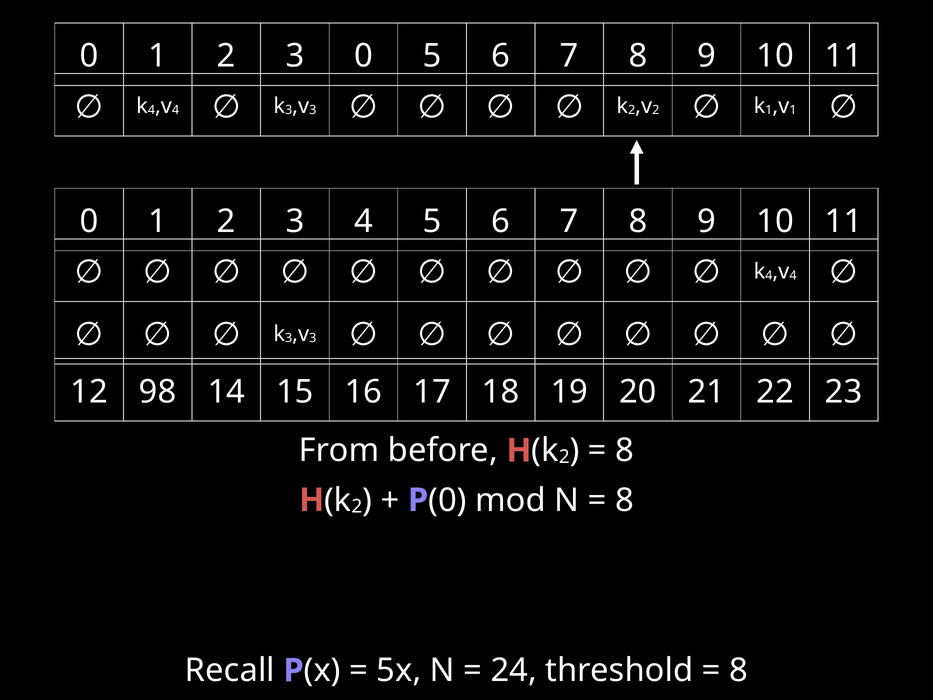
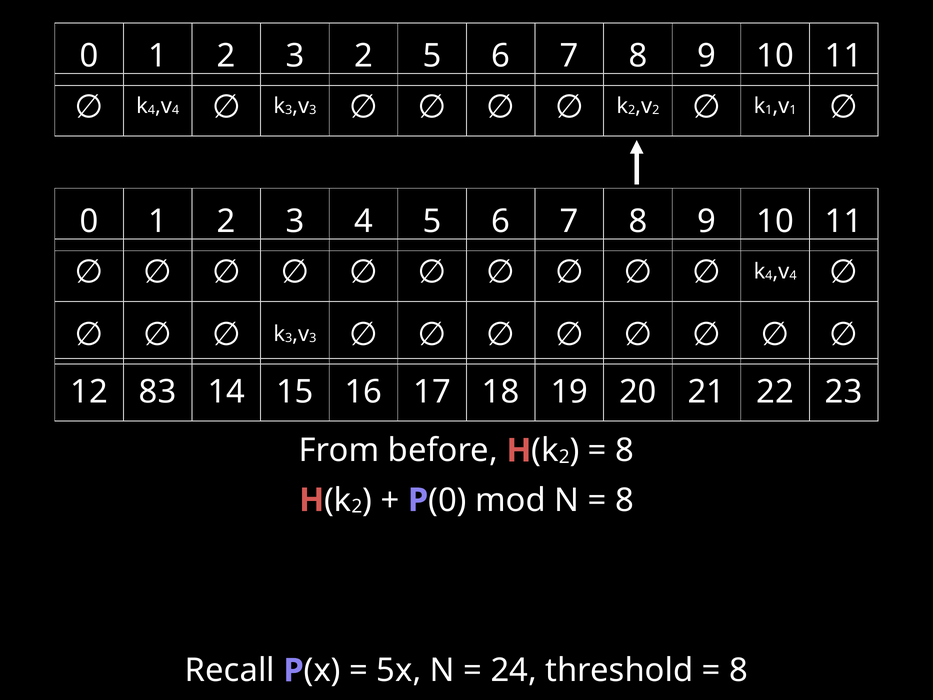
3 0: 0 -> 2
98: 98 -> 83
